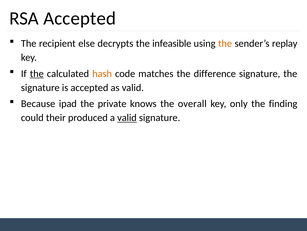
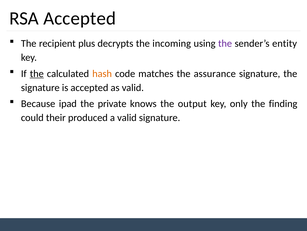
else: else -> plus
infeasible: infeasible -> incoming
the at (225, 43) colour: orange -> purple
replay: replay -> entity
difference: difference -> assurance
overall: overall -> output
valid at (127, 117) underline: present -> none
